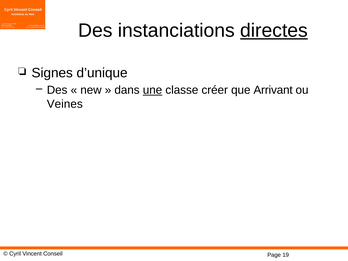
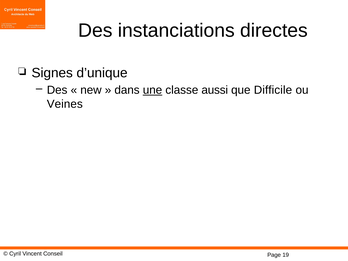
directes underline: present -> none
créer: créer -> aussi
Arrivant: Arrivant -> Difficile
